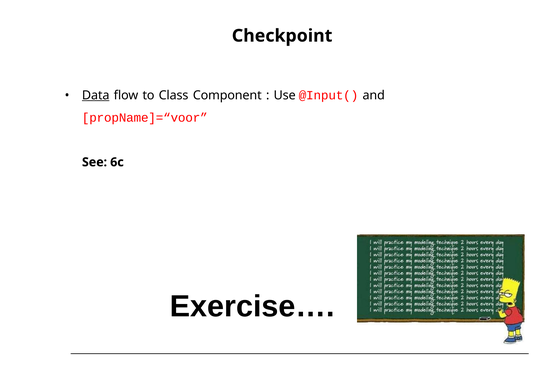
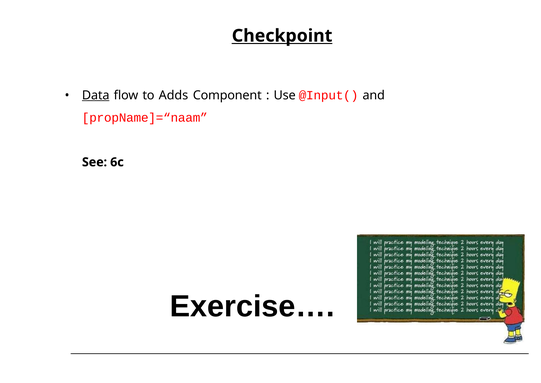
Checkpoint underline: none -> present
Class: Class -> Adds
propName]=“voor: propName]=“voor -> propName]=“naam
